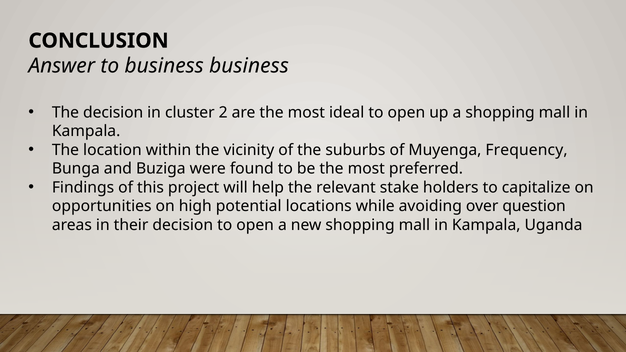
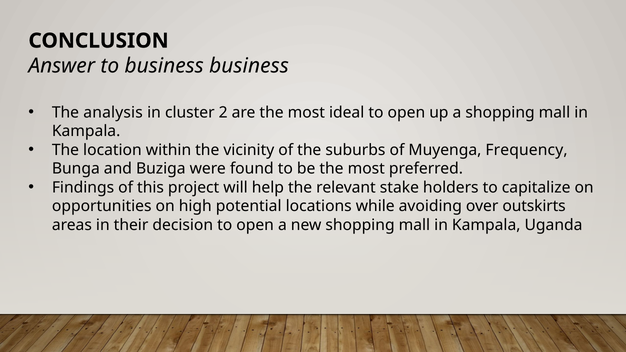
The decision: decision -> analysis
question: question -> outskirts
